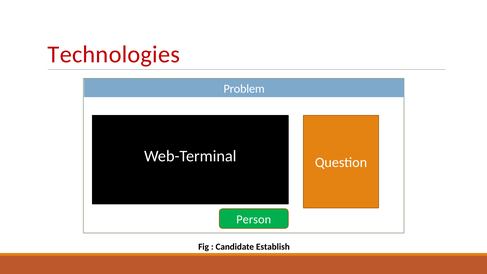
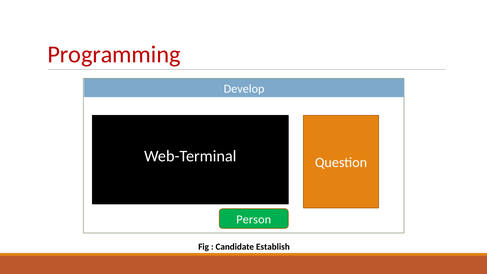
Technologies: Technologies -> Programming
Problem: Problem -> Develop
